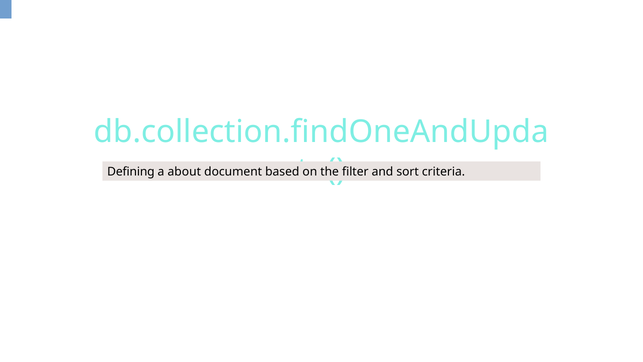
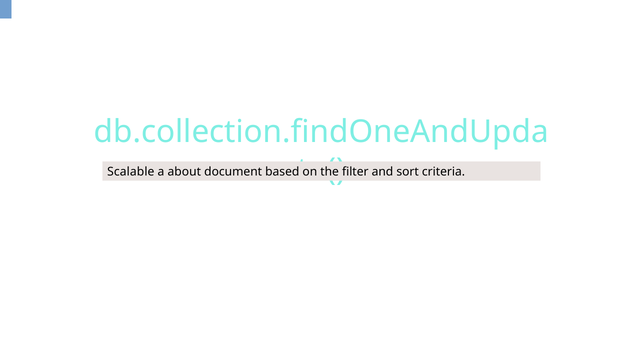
Defining: Defining -> Scalable
